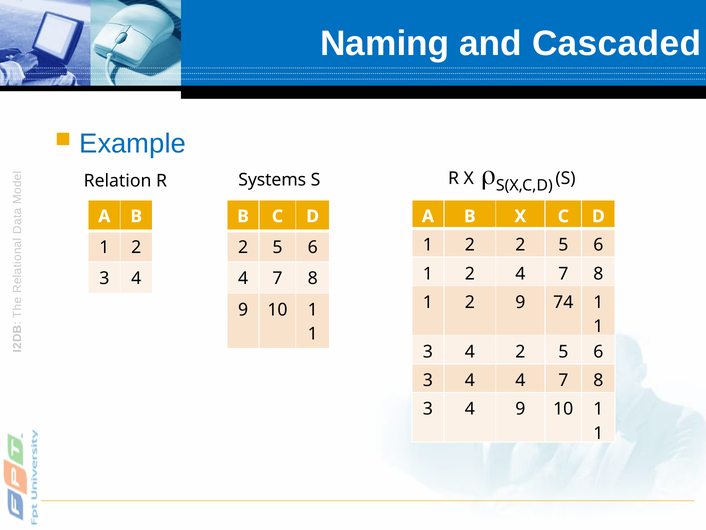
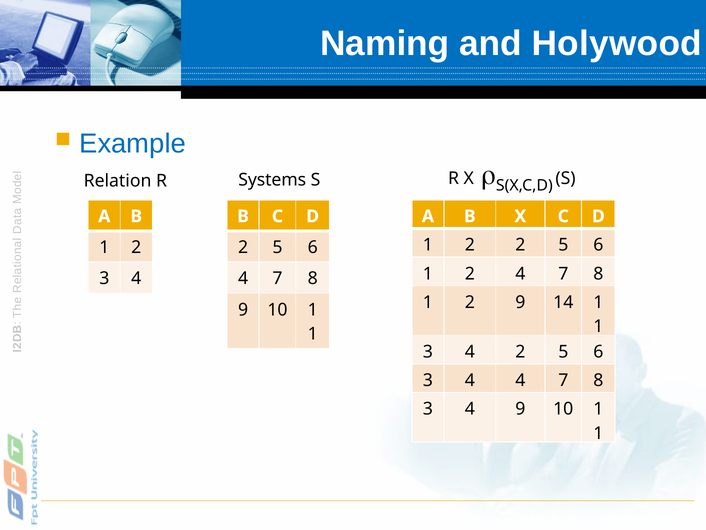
Cascaded: Cascaded -> Holywood
74: 74 -> 14
